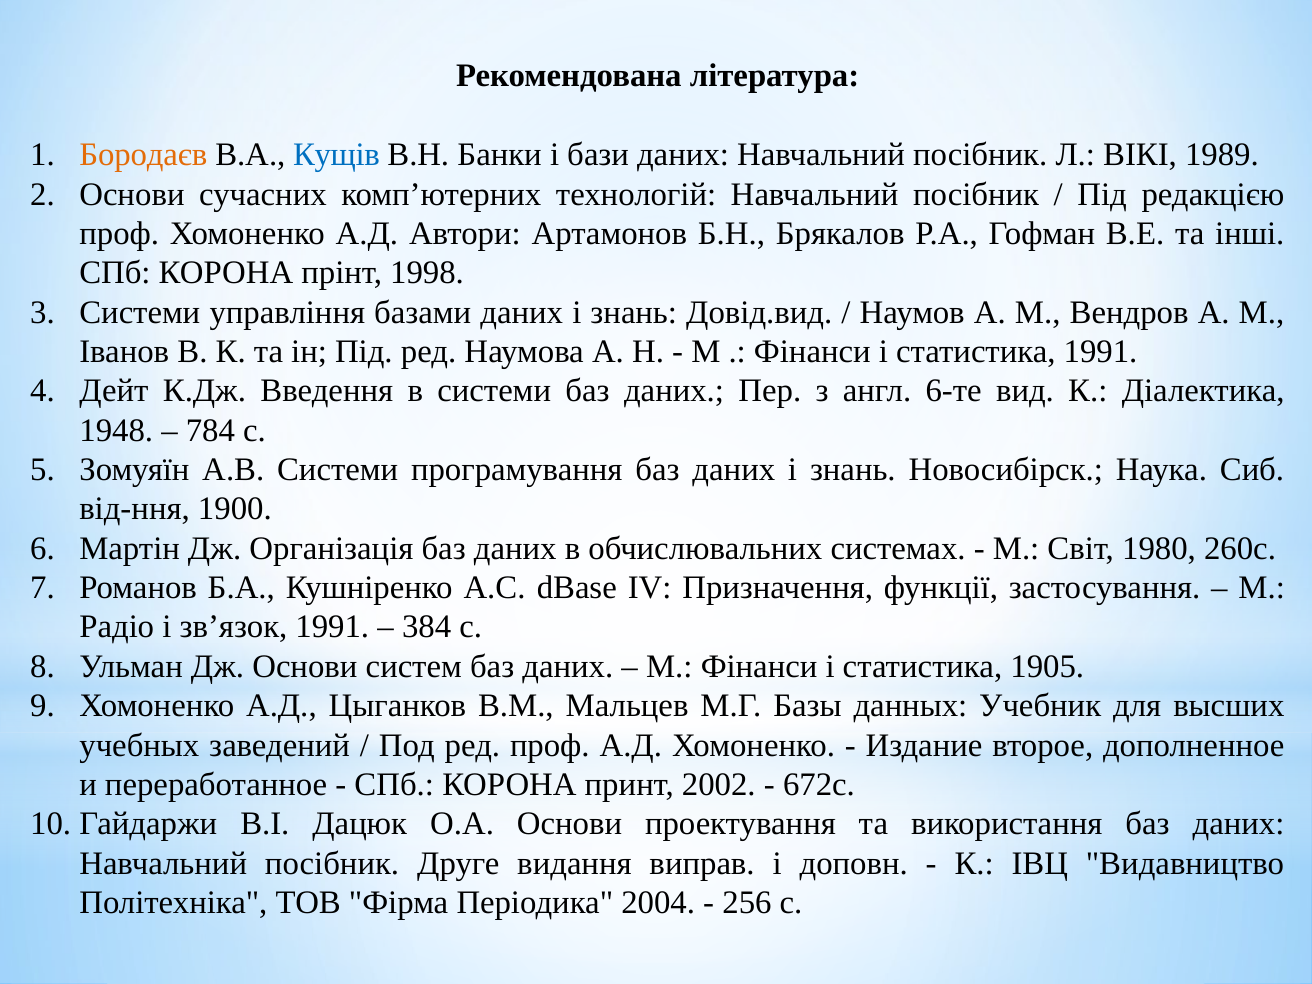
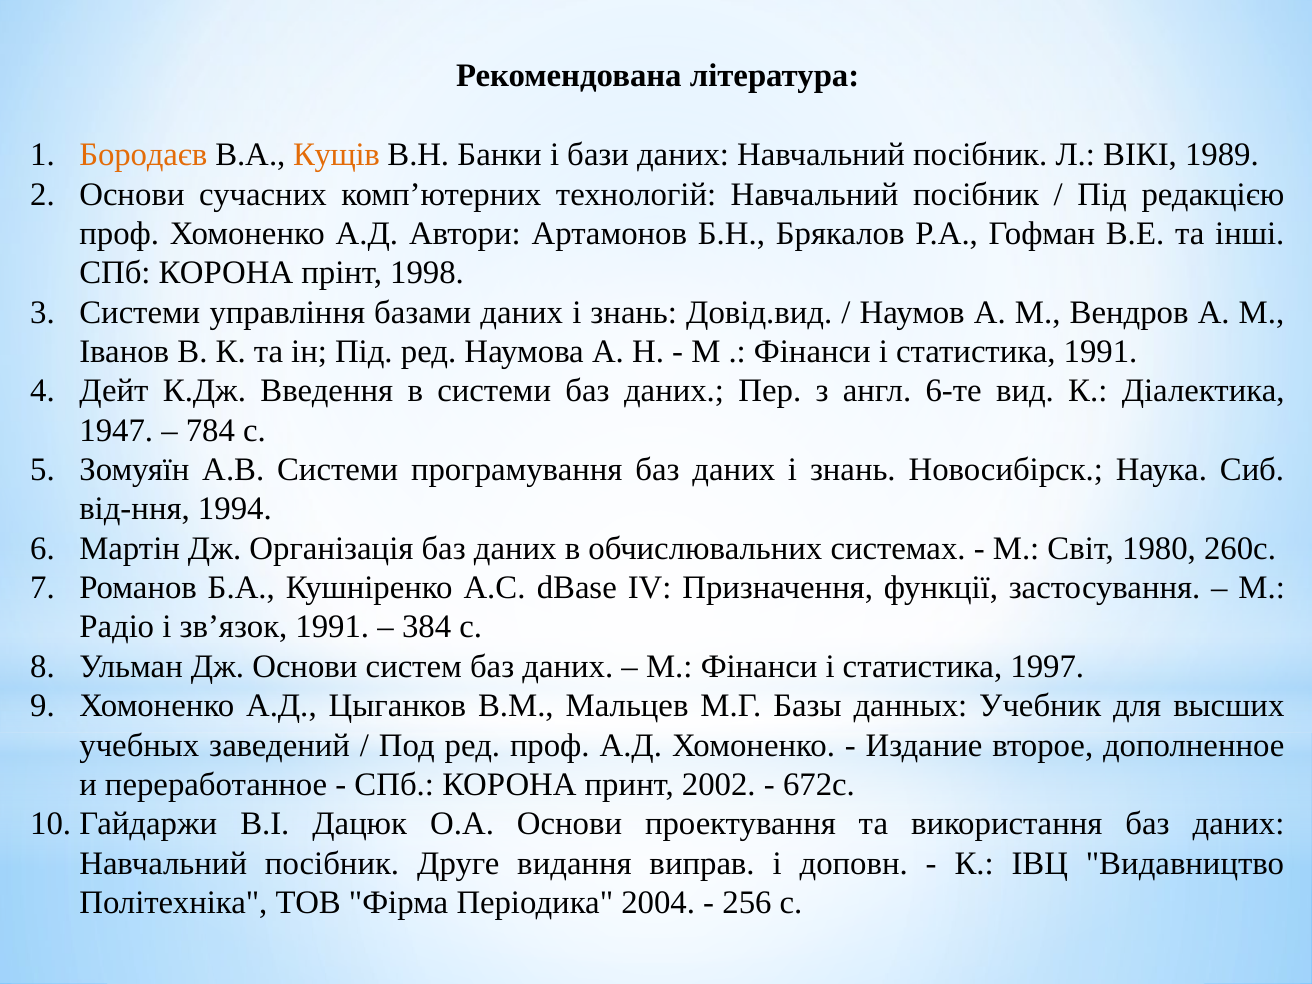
Кущів colour: blue -> orange
1948: 1948 -> 1947
1900: 1900 -> 1994
1905: 1905 -> 1997
